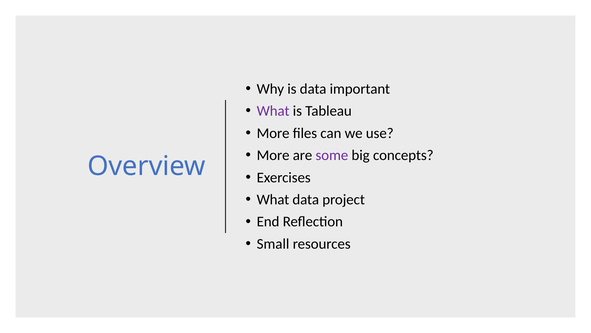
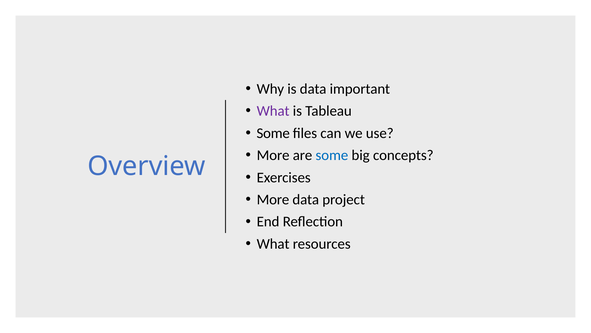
More at (273, 133): More -> Some
some at (332, 155) colour: purple -> blue
What at (273, 199): What -> More
Small at (273, 243): Small -> What
